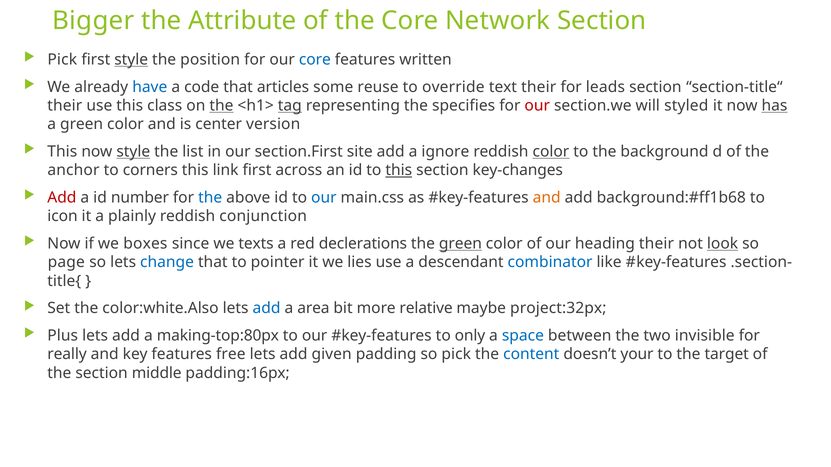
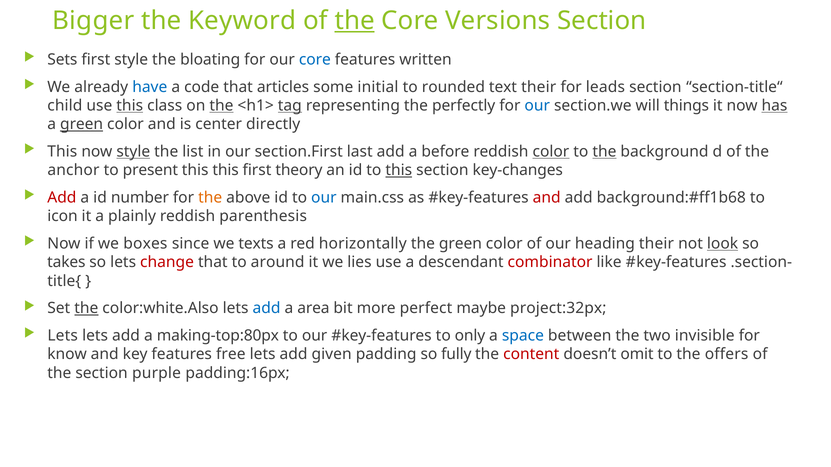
Attribute: Attribute -> Keyword
the at (355, 21) underline: none -> present
Network: Network -> Versions
Pick at (62, 60): Pick -> Sets
style at (131, 60) underline: present -> none
position: position -> bloating
reuse: reuse -> initial
override: override -> rounded
their at (65, 106): their -> child
this at (130, 106) underline: none -> present
specifies: specifies -> perfectly
our at (537, 106) colour: red -> blue
styled: styled -> things
green at (82, 124) underline: none -> present
version: version -> directly
site: site -> last
ignore: ignore -> before
the at (604, 152) underline: none -> present
corners: corners -> present
this link: link -> this
across: across -> theory
the at (210, 198) colour: blue -> orange
and at (547, 198) colour: orange -> red
conjunction: conjunction -> parenthesis
declerations: declerations -> horizontally
green at (460, 244) underline: present -> none
page: page -> takes
change colour: blue -> red
pointer: pointer -> around
combinator colour: blue -> red
the at (86, 309) underline: none -> present
relative: relative -> perfect
Plus at (63, 336): Plus -> Lets
really: really -> know
so pick: pick -> fully
content colour: blue -> red
your: your -> omit
target: target -> offers
middle: middle -> purple
